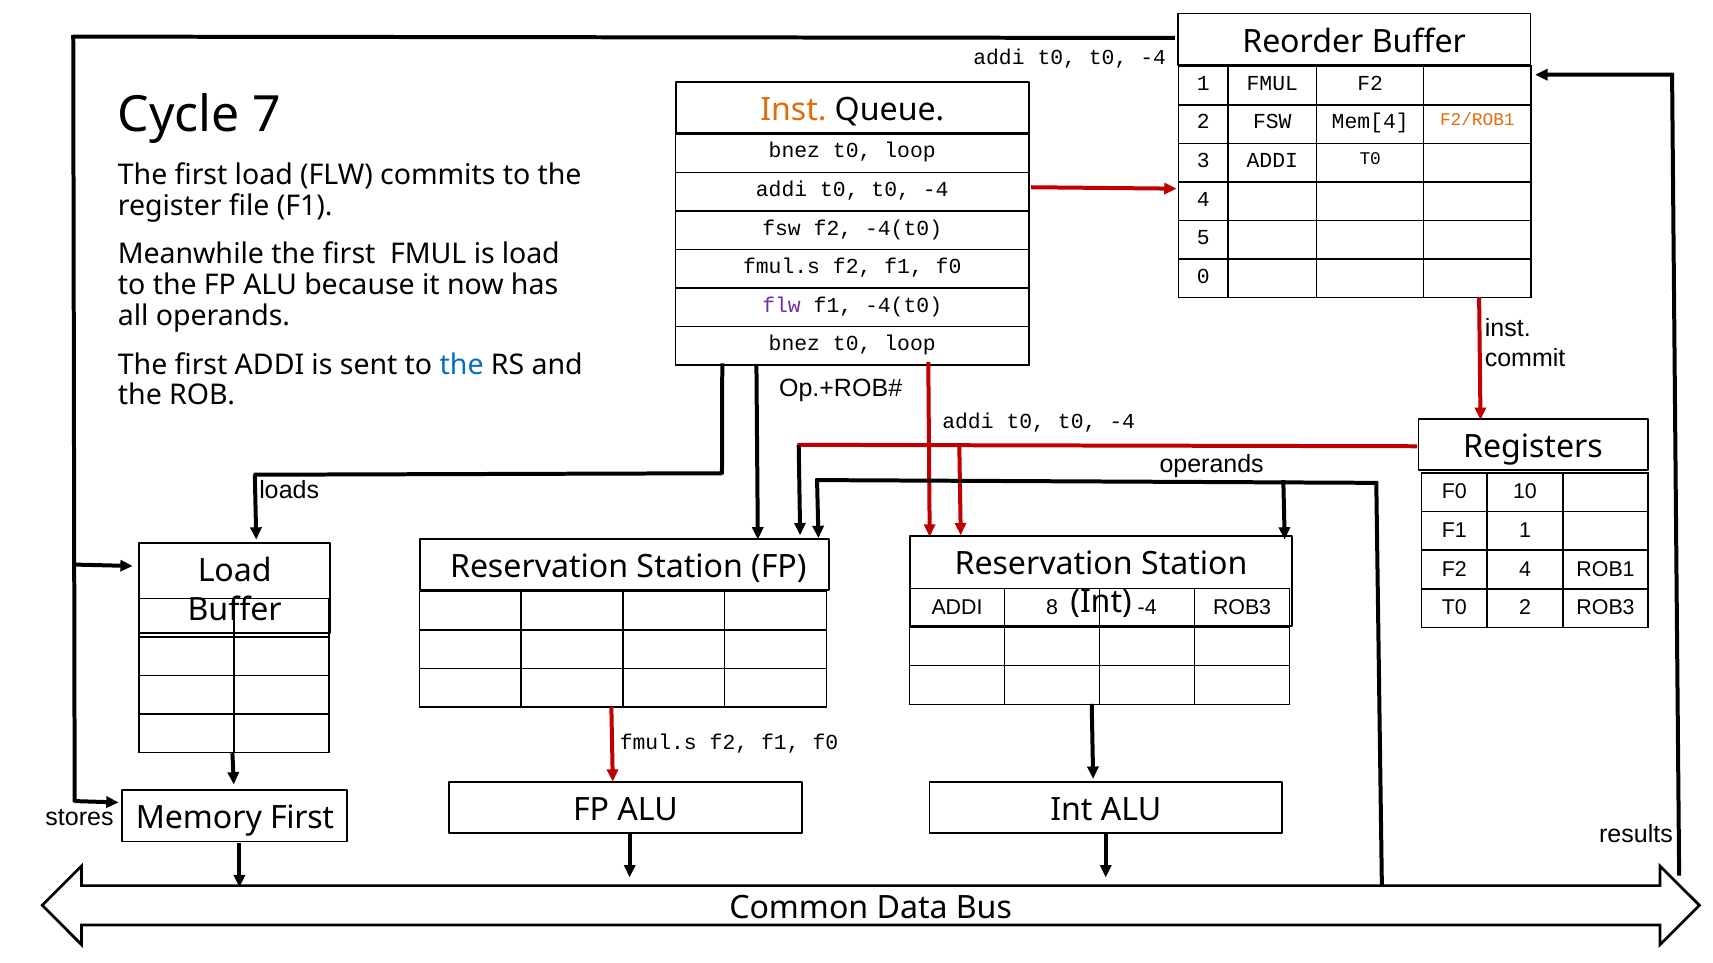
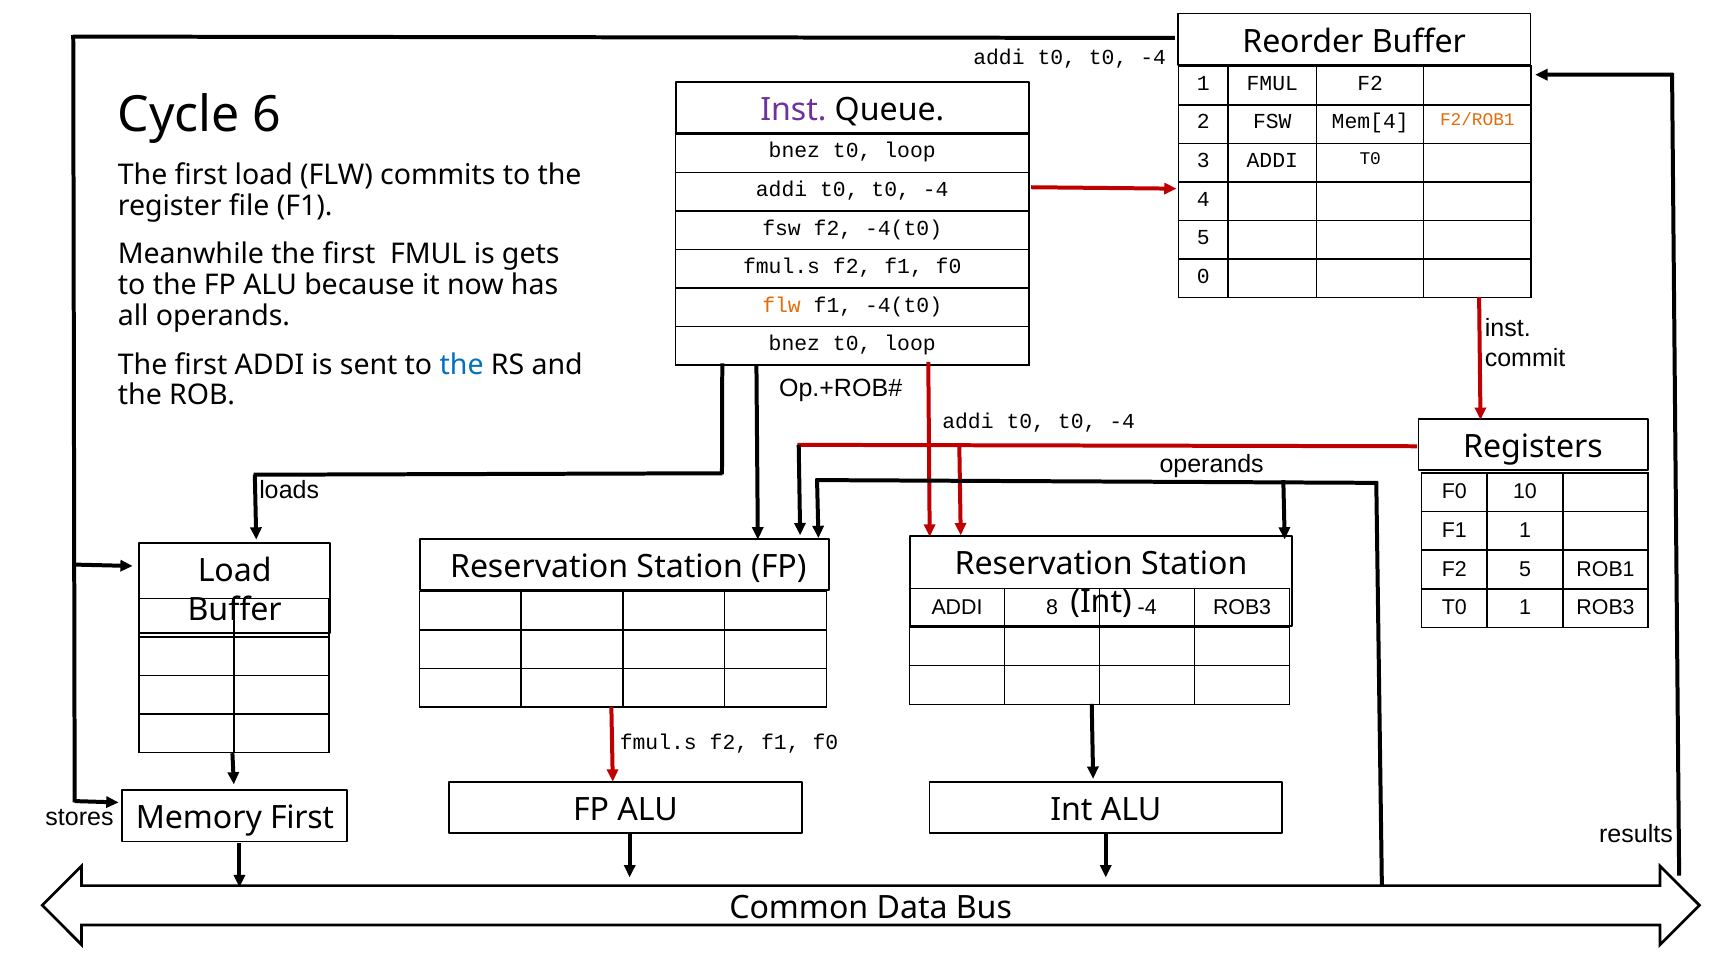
Inst at (793, 110) colour: orange -> purple
7: 7 -> 6
is load: load -> gets
flw at (782, 305) colour: purple -> orange
F2 4: 4 -> 5
T0 2: 2 -> 1
